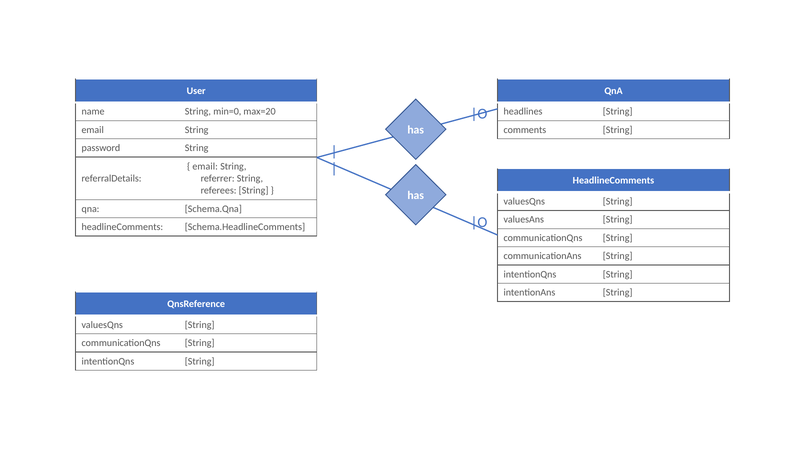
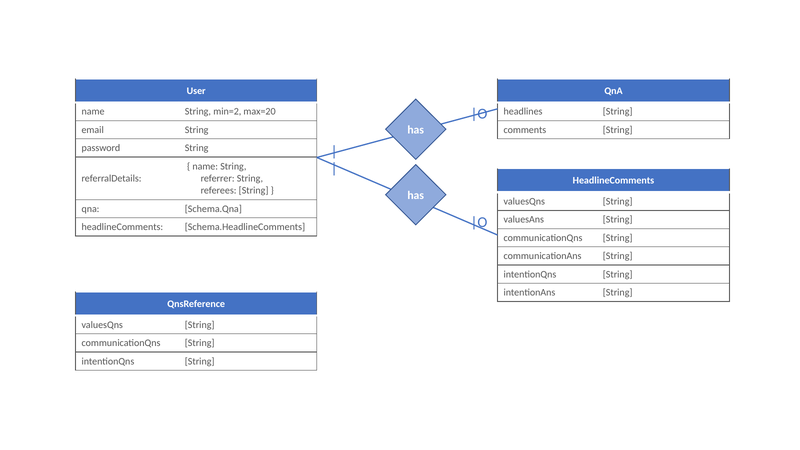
min=0: min=0 -> min=2
email at (205, 166): email -> name
